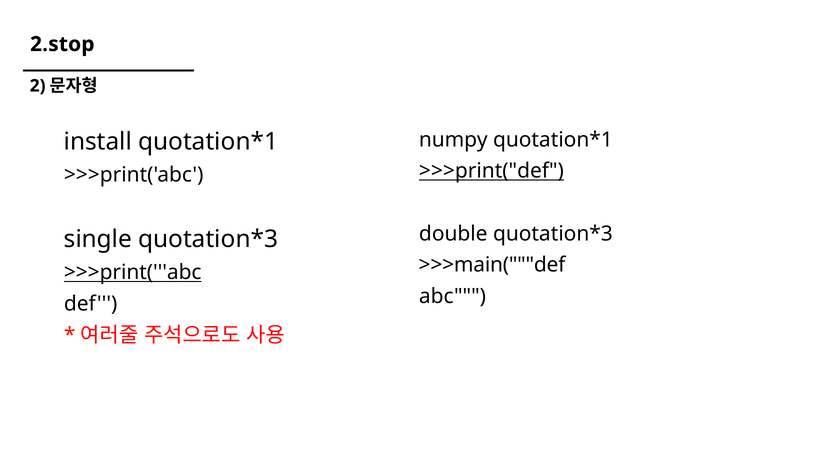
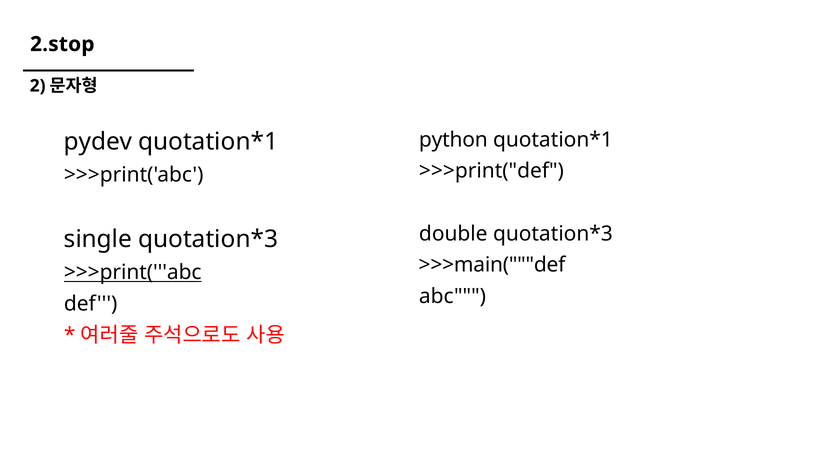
numpy: numpy -> python
install: install -> pydev
>>>print("def underline: present -> none
